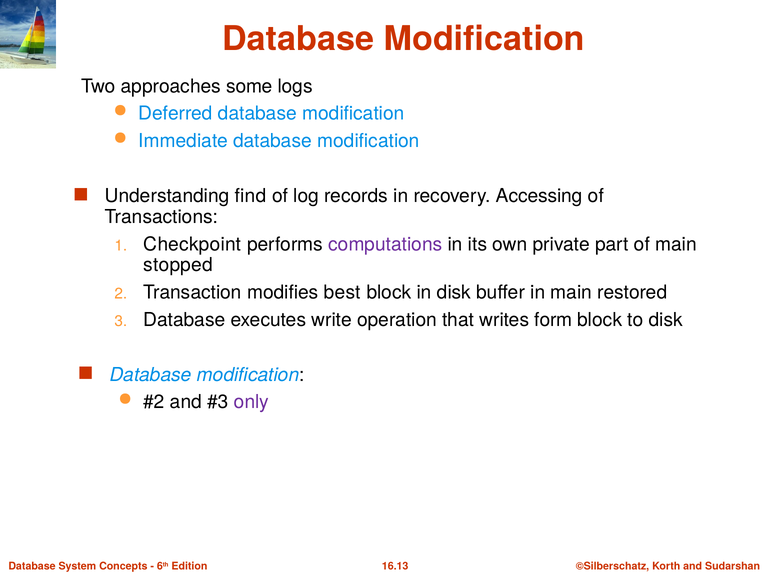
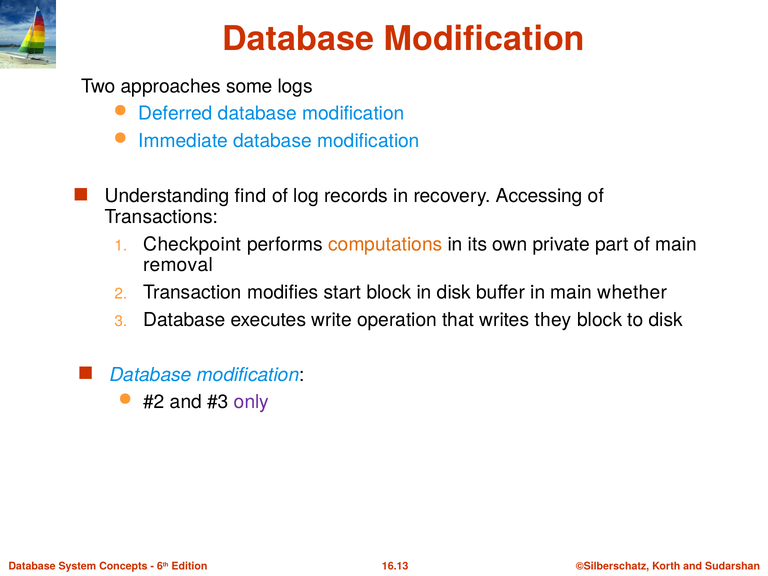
computations colour: purple -> orange
stopped: stopped -> removal
best: best -> start
restored: restored -> whether
form: form -> they
